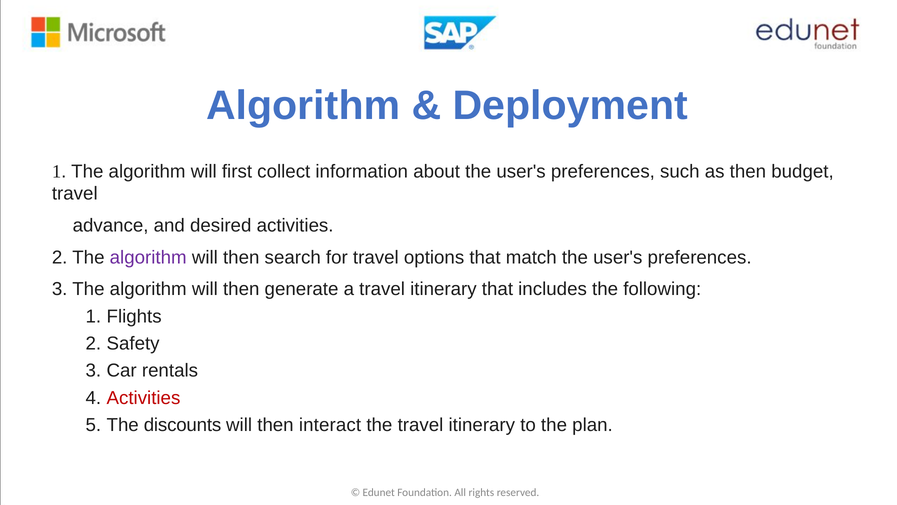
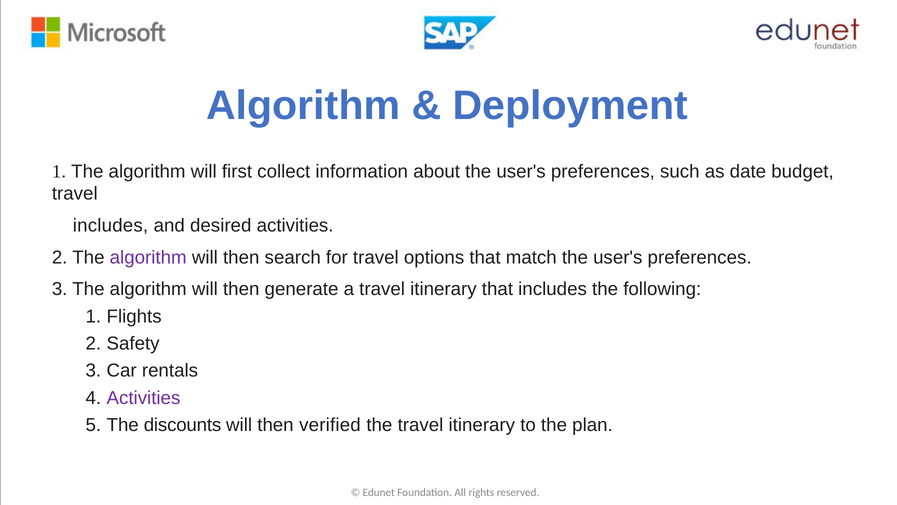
as then: then -> date
advance at (111, 225): advance -> includes
Activities at (143, 398) colour: red -> purple
interact: interact -> verified
